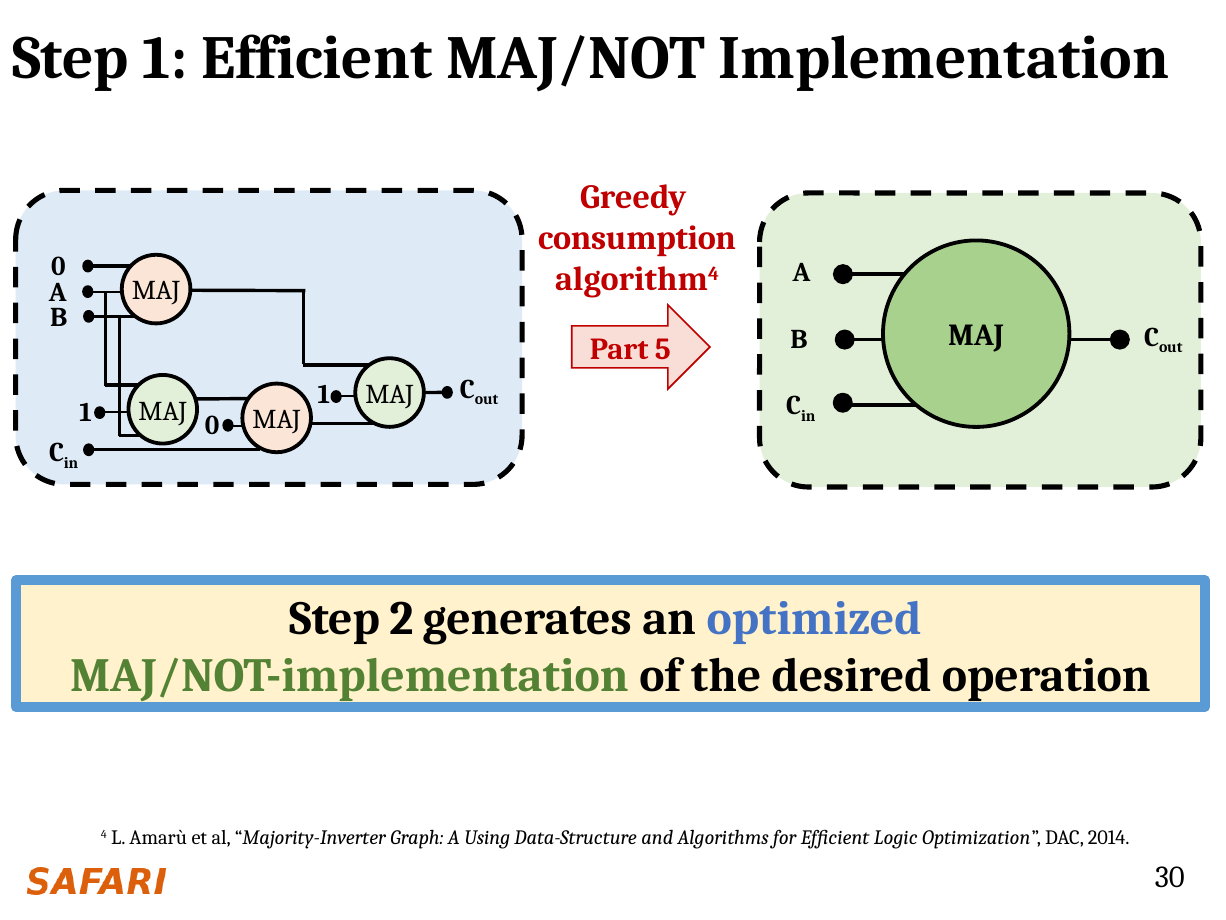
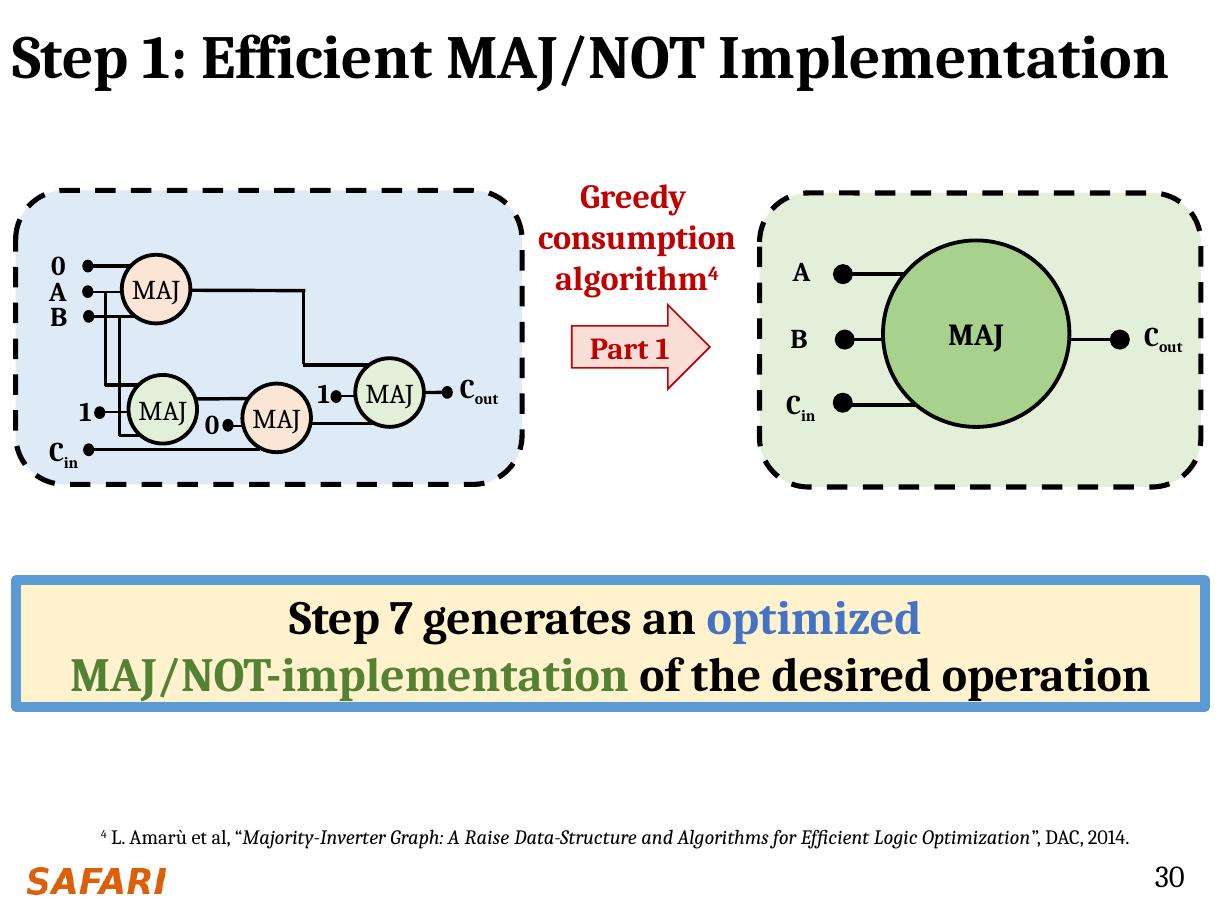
Part 5: 5 -> 1
2: 2 -> 7
Using: Using -> Raise
